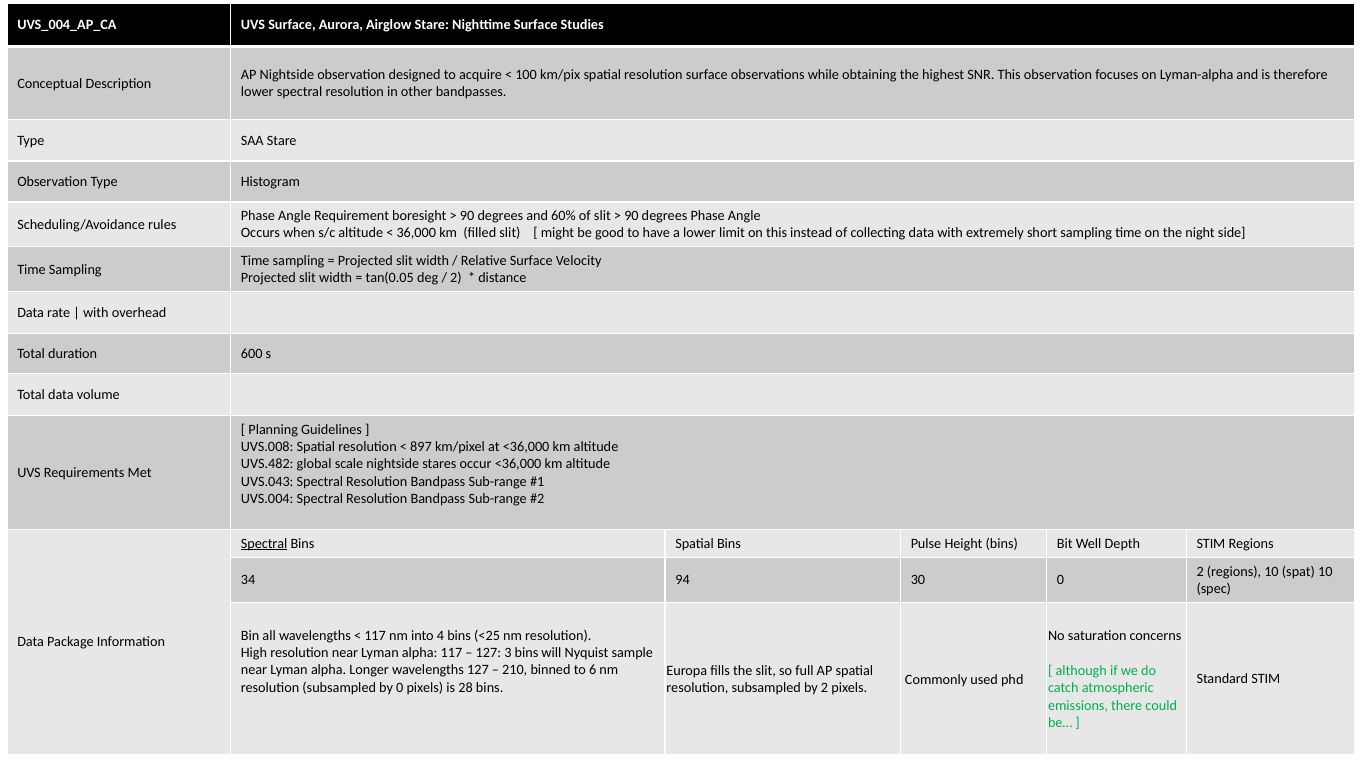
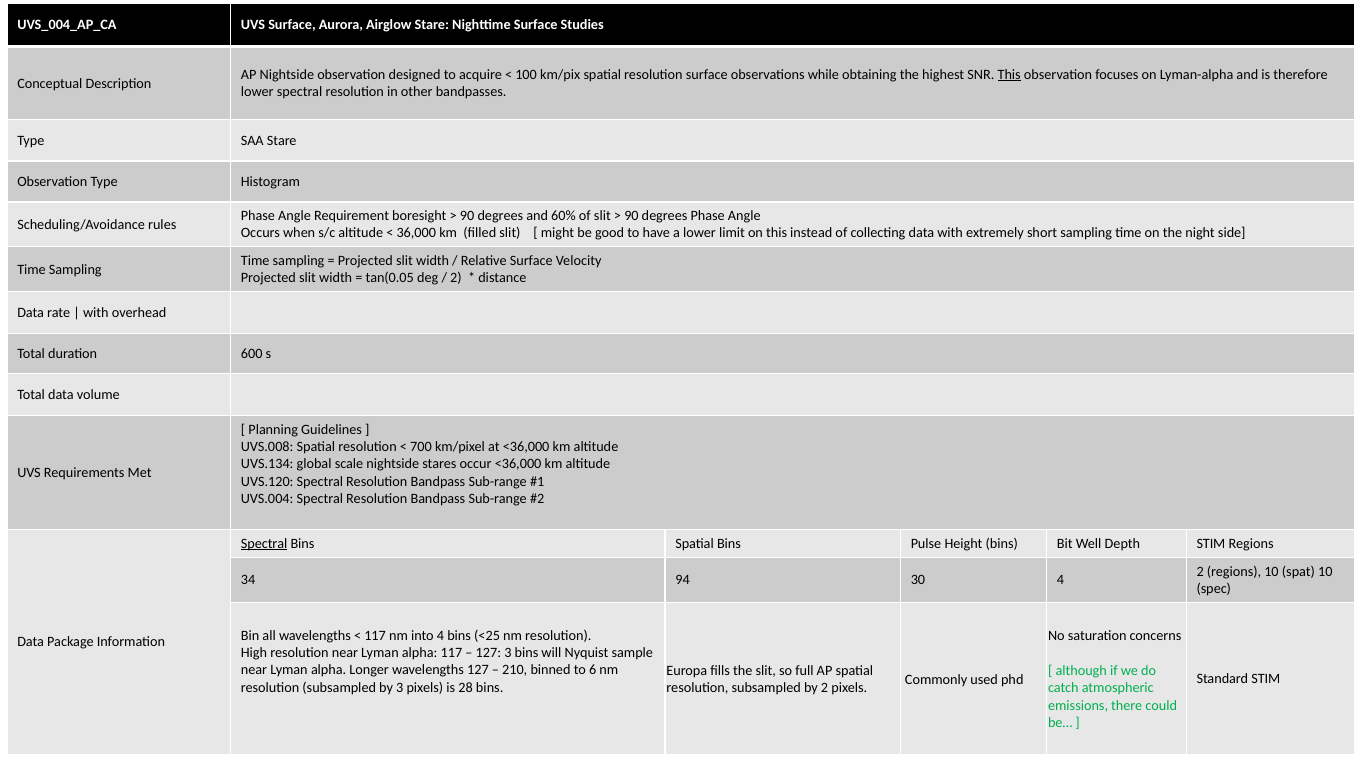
This at (1009, 75) underline: none -> present
897: 897 -> 700
UVS.482: UVS.482 -> UVS.134
UVS.043: UVS.043 -> UVS.120
30 0: 0 -> 4
by 0: 0 -> 3
